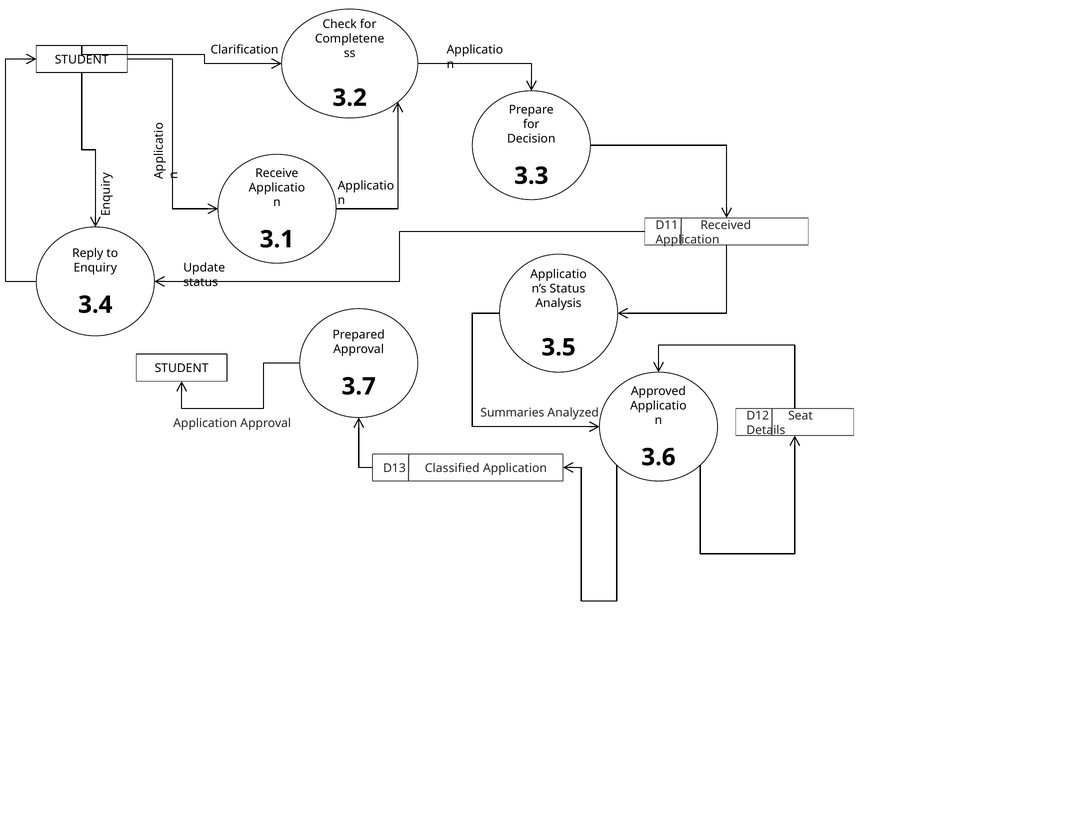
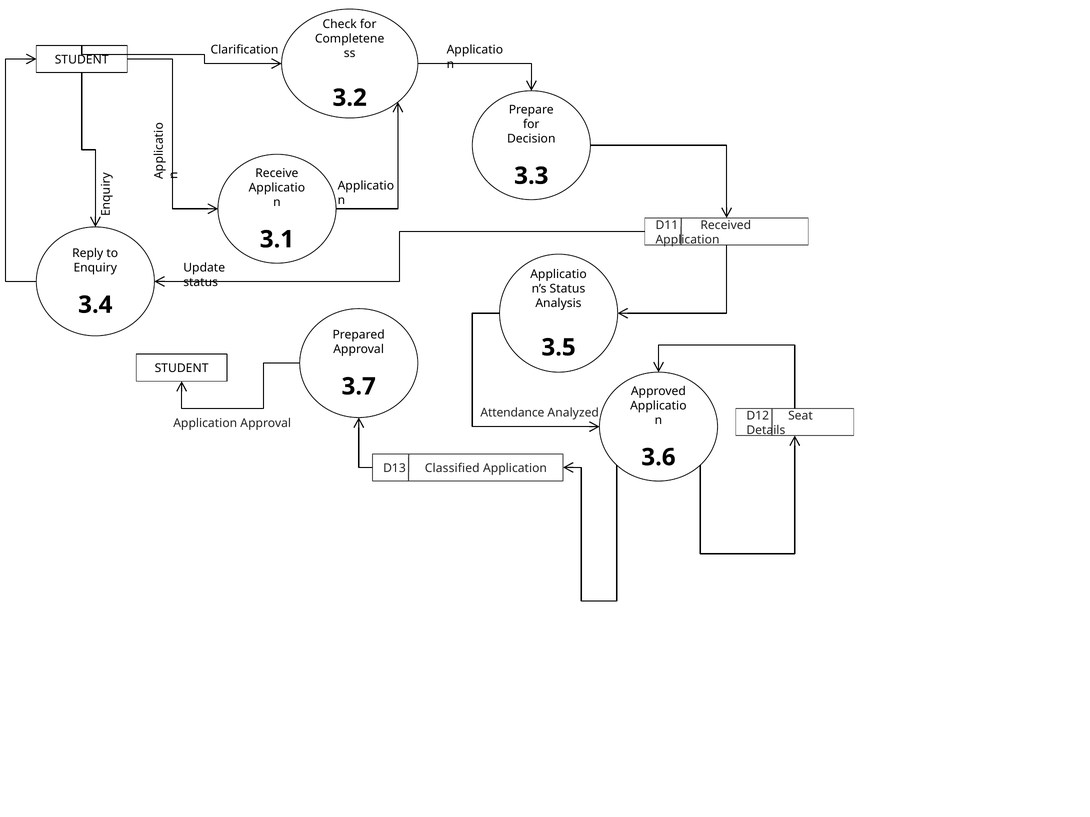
Summaries: Summaries -> Attendance
